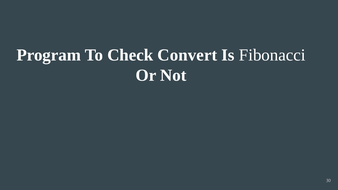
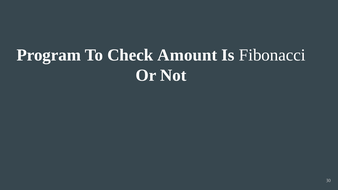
Convert: Convert -> Amount
